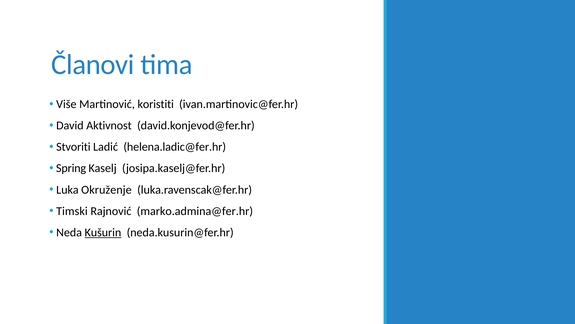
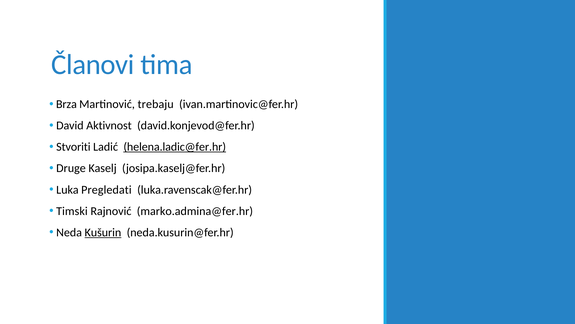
Više: Više -> Brza
koristiti: koristiti -> trebaju
helena.ladic@fer.hr underline: none -> present
Spring: Spring -> Druge
Okruženje: Okruženje -> Pregledati
